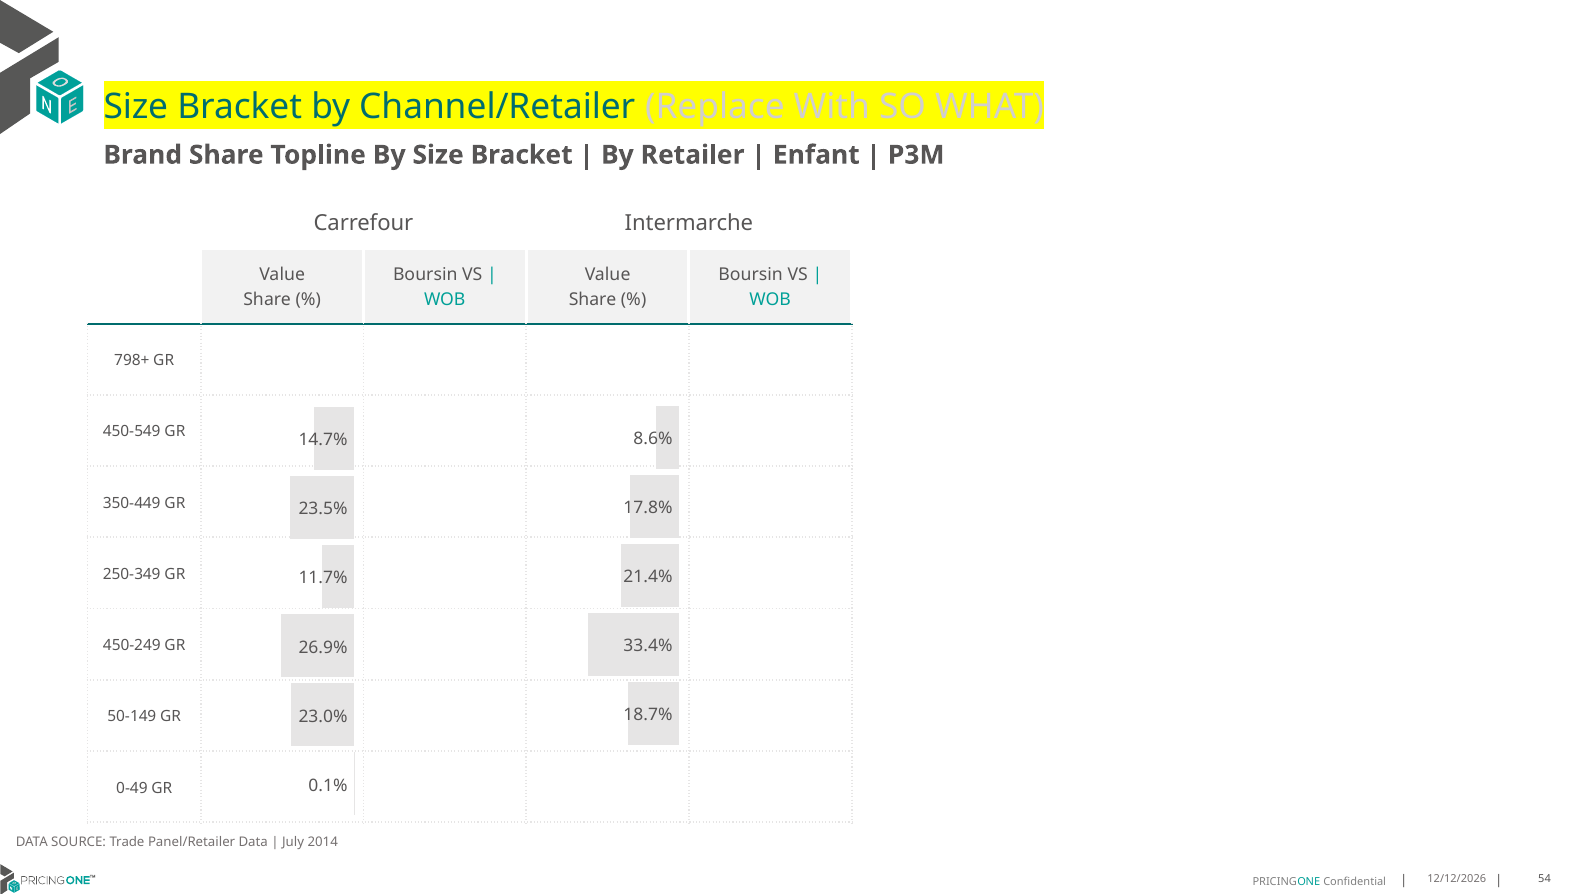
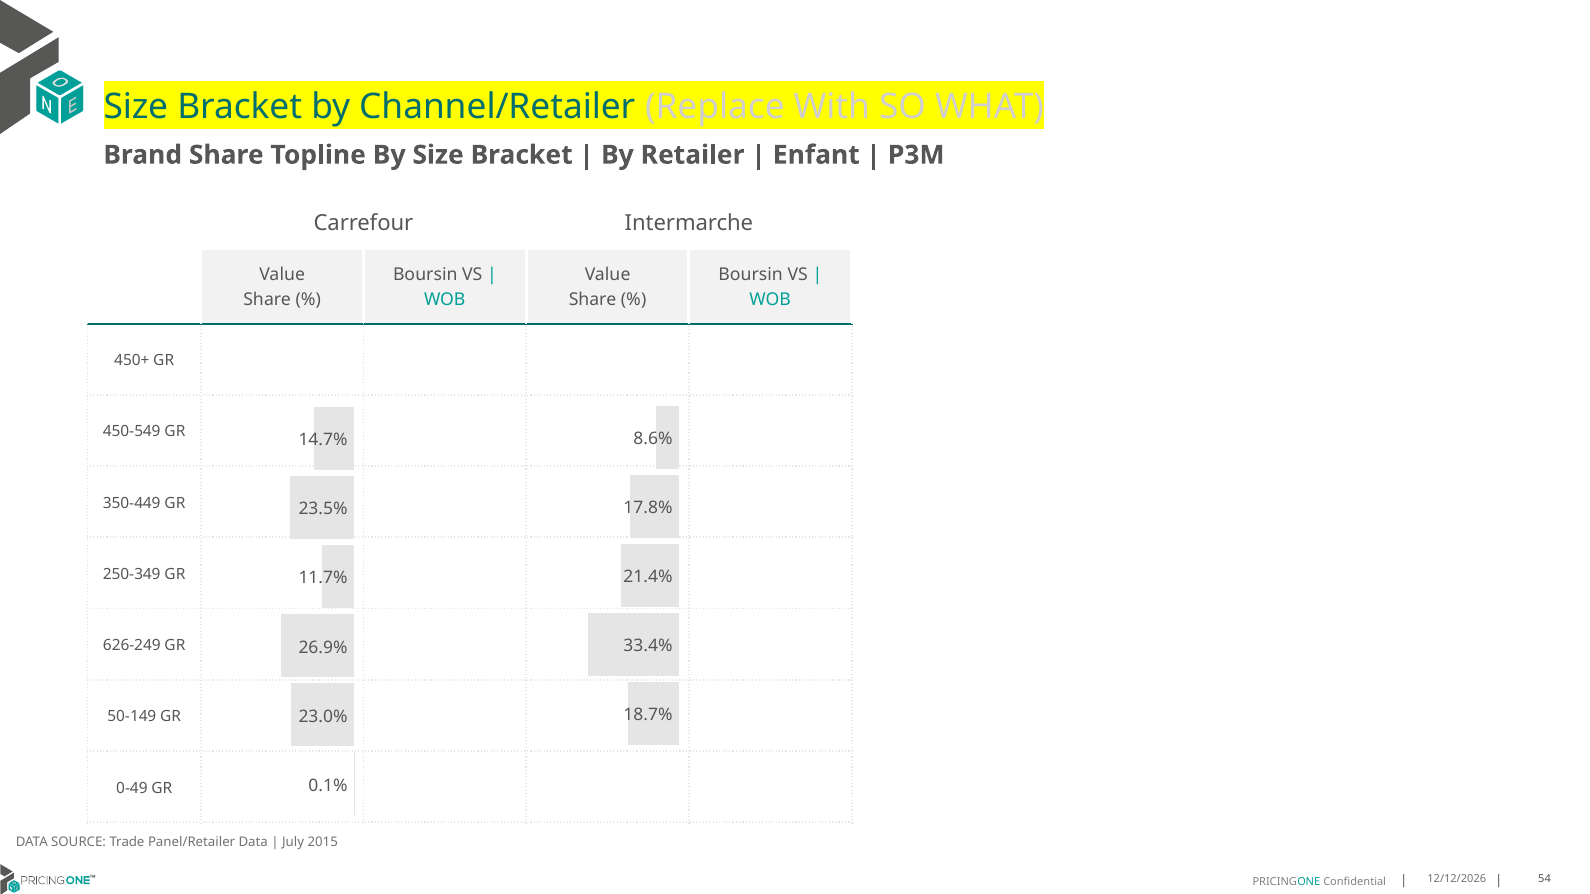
798+: 798+ -> 450+
450-249: 450-249 -> 626-249
2014: 2014 -> 2015
